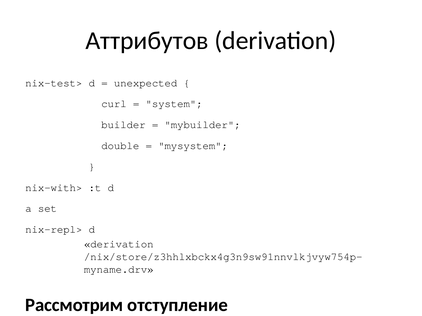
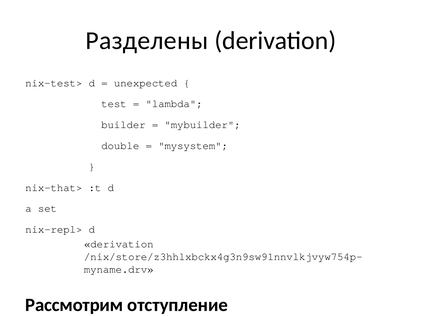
Аттрибутов: Аттрибутов -> Разделены
curl: curl -> test
system: system -> lambda
nix-with>: nix-with> -> nix-that>
